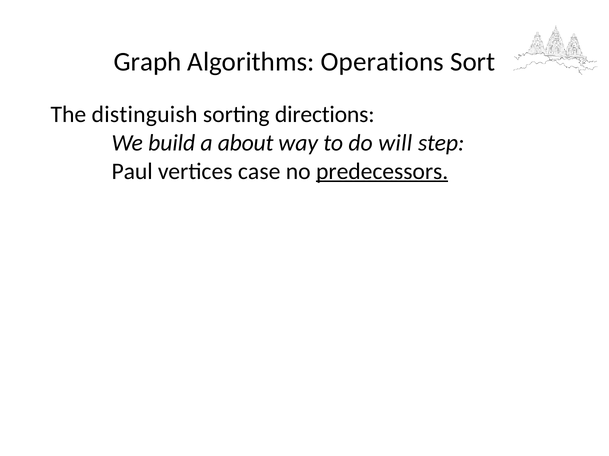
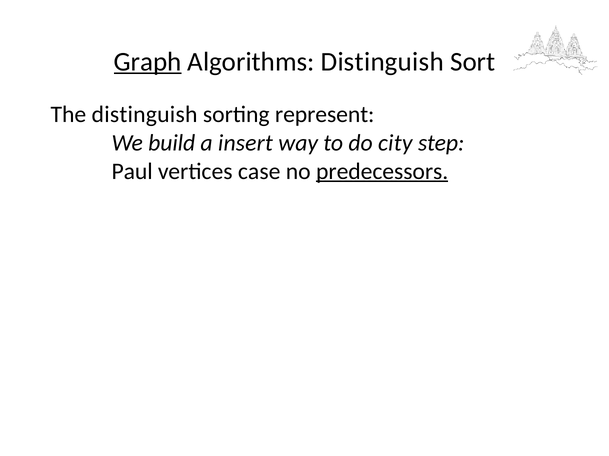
Graph underline: none -> present
Algorithms Operations: Operations -> Distinguish
directions: directions -> represent
about: about -> insert
will: will -> city
